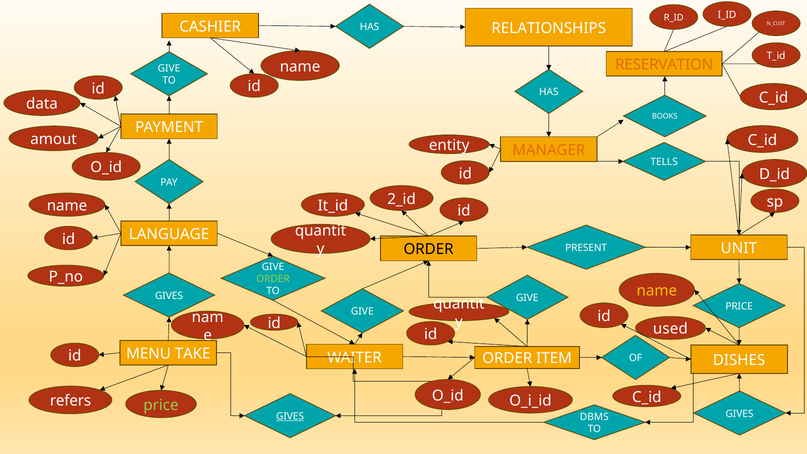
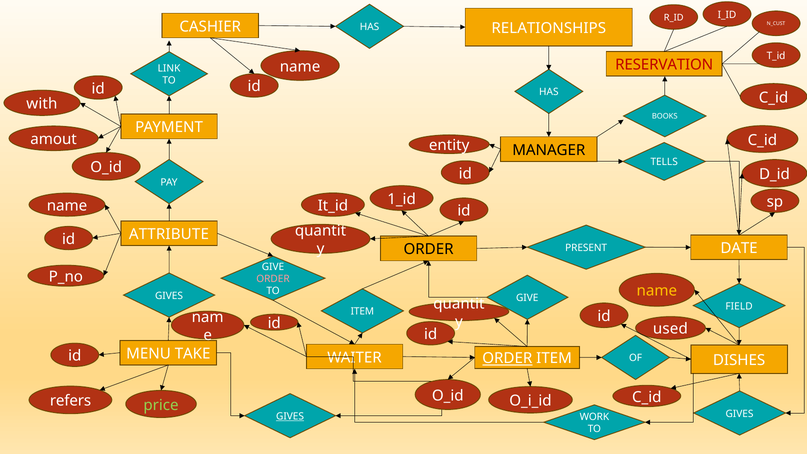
RESERVATION colour: orange -> red
GIVE at (169, 68): GIVE -> LINK
data: data -> with
MANAGER colour: orange -> black
2_id: 2_id -> 1_id
LANGUAGE: LANGUAGE -> ATTRIBUTE
UNIT: UNIT -> DATE
ORDER at (273, 279) colour: light green -> pink
PRICE at (739, 306): PRICE -> FIELD
GIVE at (362, 311): GIVE -> ITEM
ORDER at (507, 358) underline: none -> present
DBMS: DBMS -> WORK
